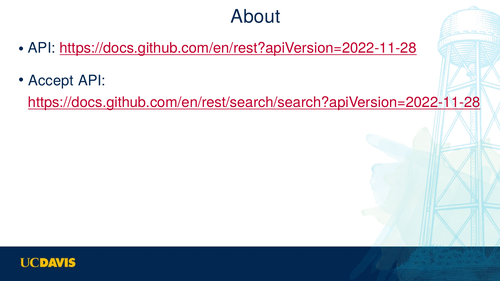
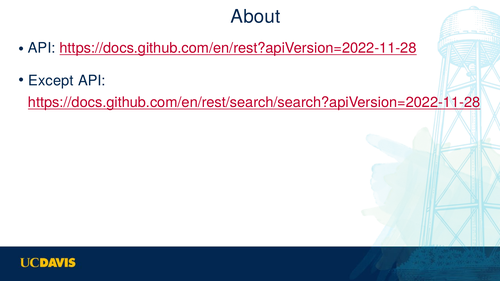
Accept: Accept -> Except
